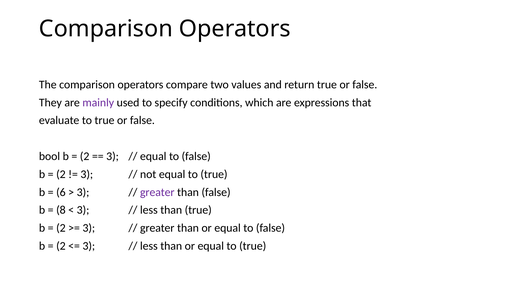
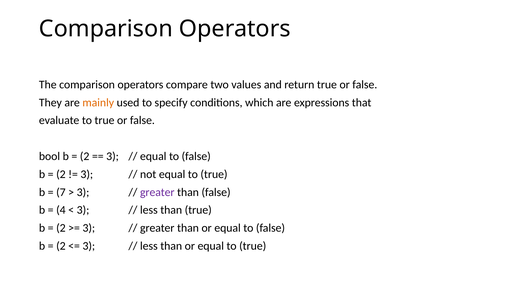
mainly colour: purple -> orange
6: 6 -> 7
8: 8 -> 4
